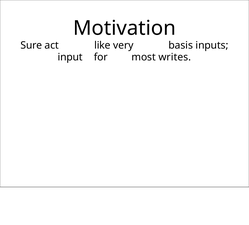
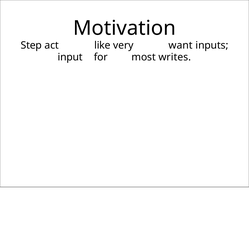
Sure: Sure -> Step
basis: basis -> want
